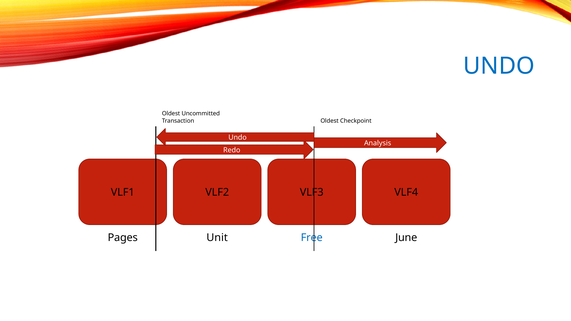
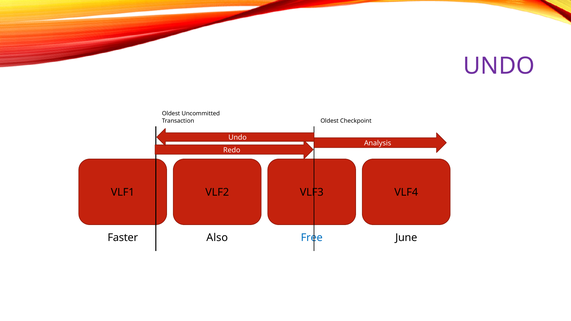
UNDO at (499, 66) colour: blue -> purple
Pages: Pages -> Faster
Unit: Unit -> Also
